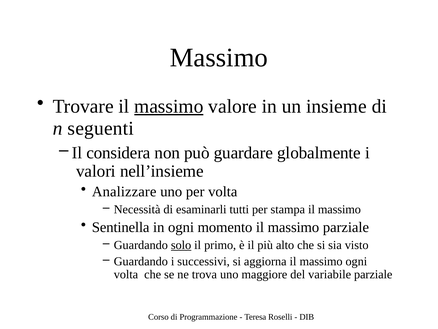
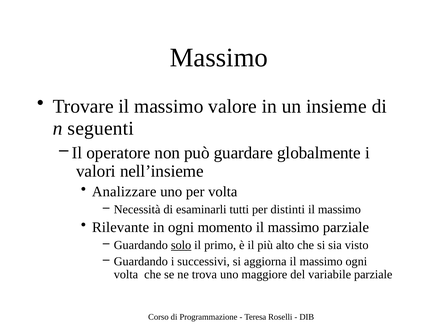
massimo at (169, 106) underline: present -> none
considera: considera -> operatore
stampa: stampa -> distinti
Sentinella: Sentinella -> Rilevante
